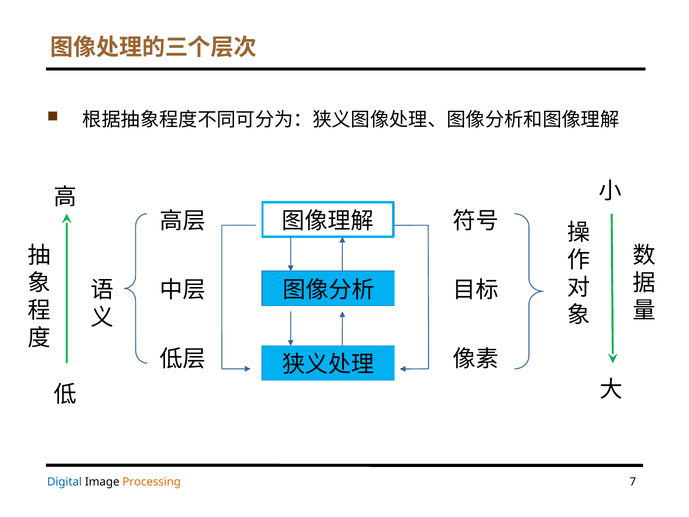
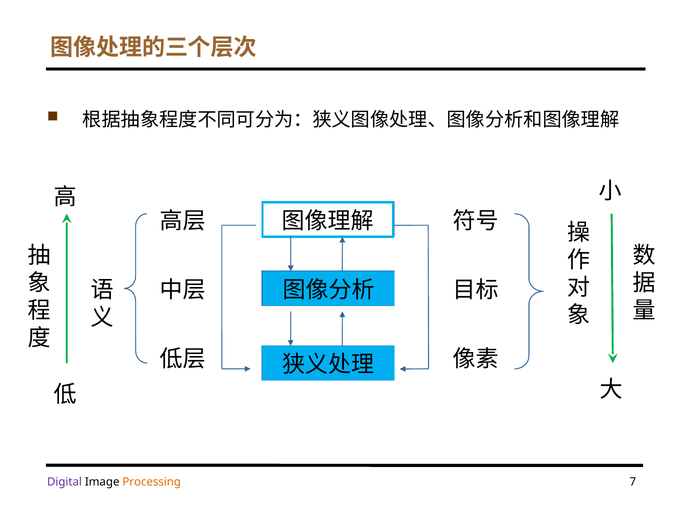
Digital colour: blue -> purple
